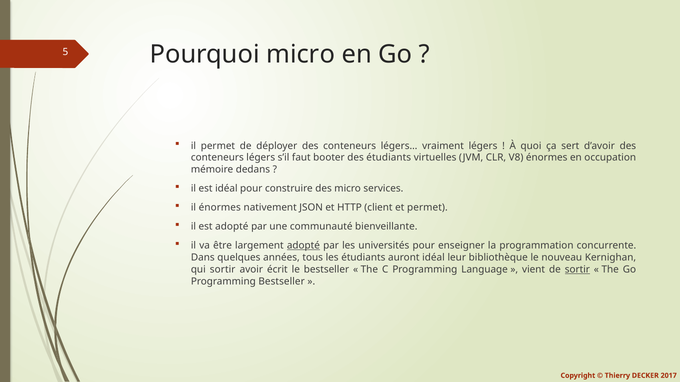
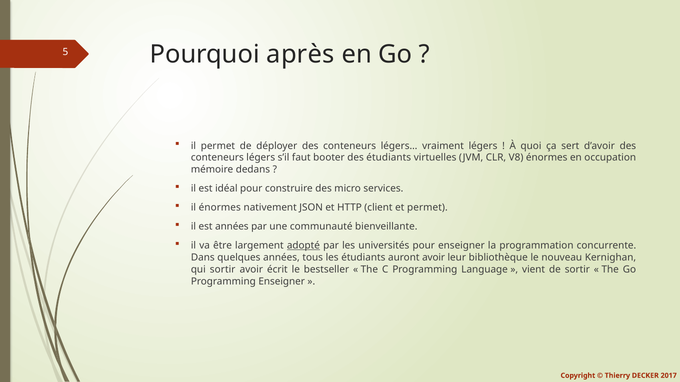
Pourquoi micro: micro -> après
est adopté: adopté -> années
auront idéal: idéal -> avoir
sortir at (577, 270) underline: present -> none
Programming Bestseller: Bestseller -> Enseigner
